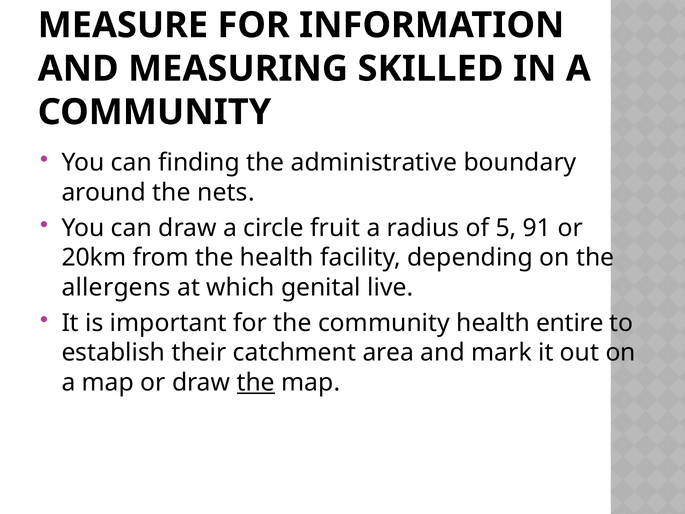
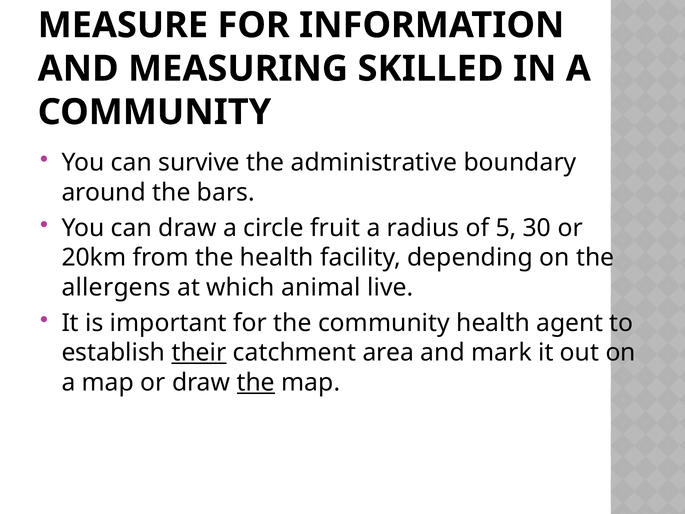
finding: finding -> survive
nets: nets -> bars
91: 91 -> 30
genital: genital -> animal
entire: entire -> agent
their underline: none -> present
